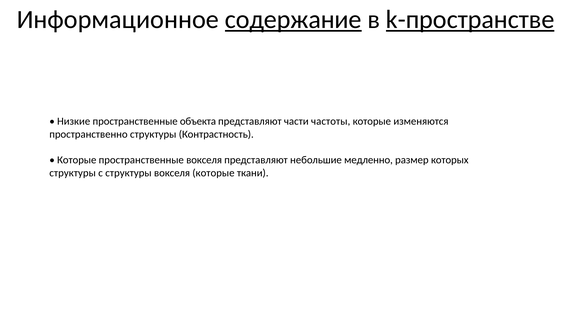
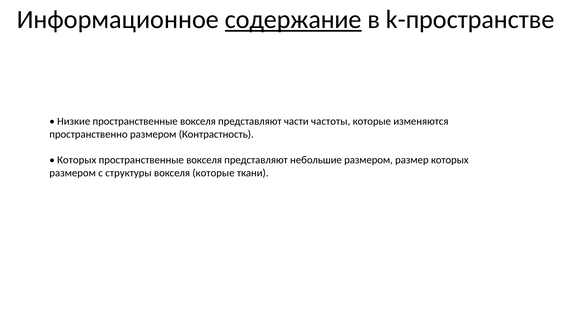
k-пространстве underline: present -> none
Низкие пространственные объекта: объекта -> вокселя
пространственно структуры: структуры -> размером
Которые at (77, 160): Которые -> Которых
небольшие медленно: медленно -> размером
структуры at (73, 173): структуры -> размером
